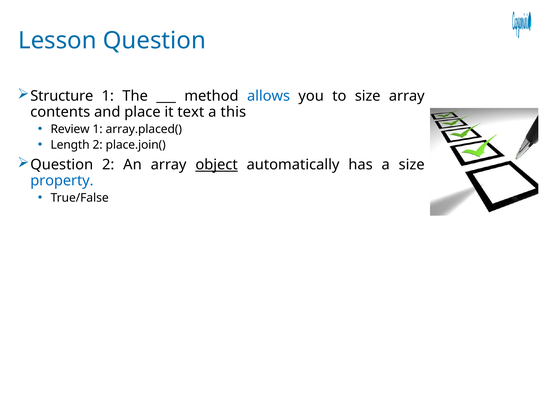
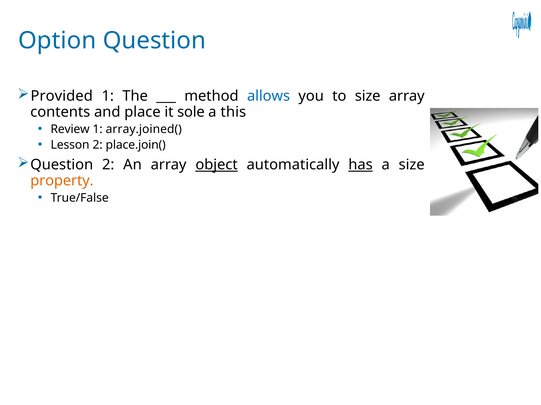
Lesson: Lesson -> Option
Structure: Structure -> Provided
text: text -> sole
array.placed(: array.placed( -> array.joined(
Length: Length -> Lesson
has underline: none -> present
property colour: blue -> orange
